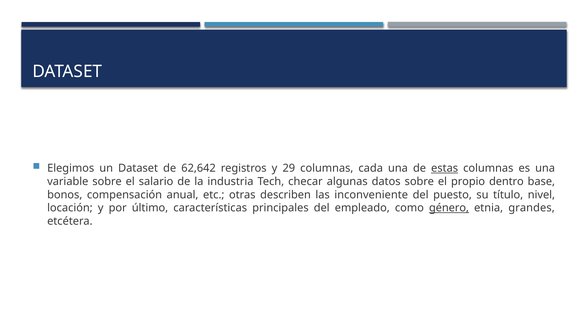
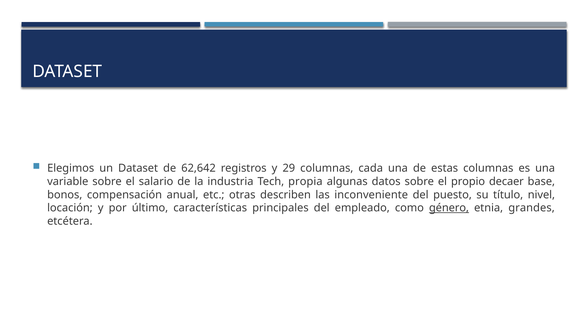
estas underline: present -> none
checar: checar -> propia
dentro: dentro -> decaer
